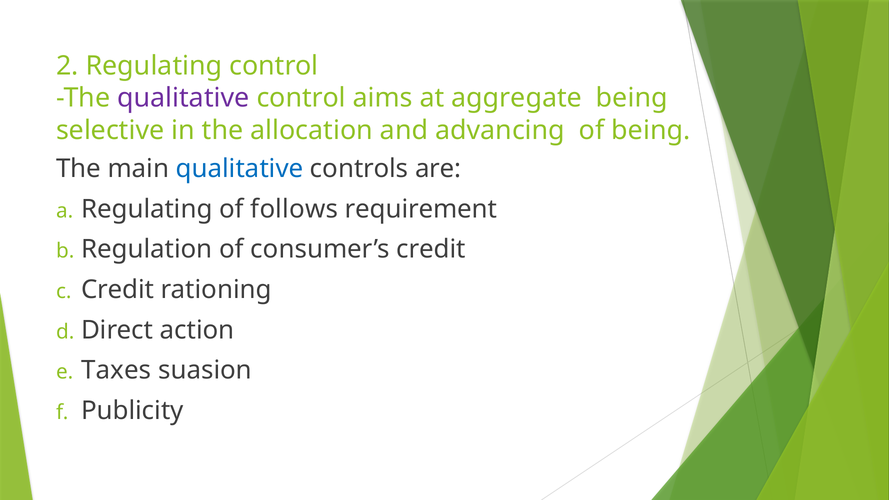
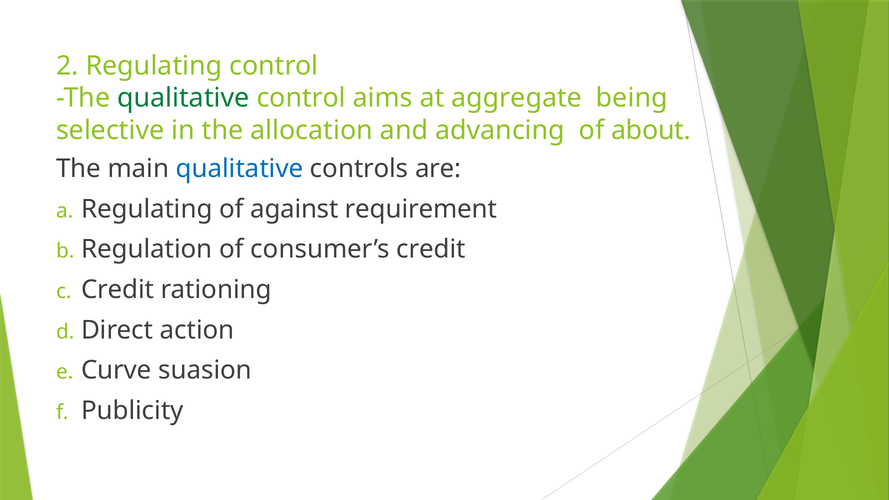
qualitative at (183, 98) colour: purple -> green
of being: being -> about
follows: follows -> against
Taxes: Taxes -> Curve
